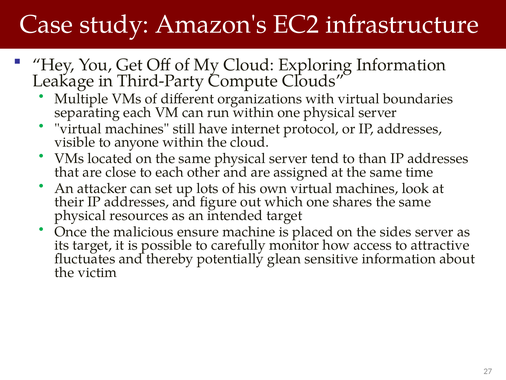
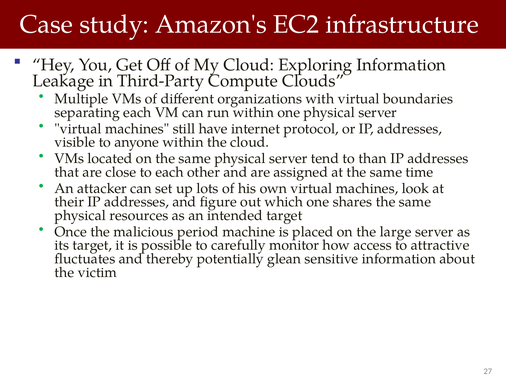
ensure: ensure -> period
sides: sides -> large
